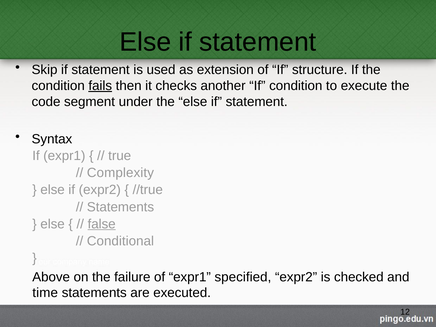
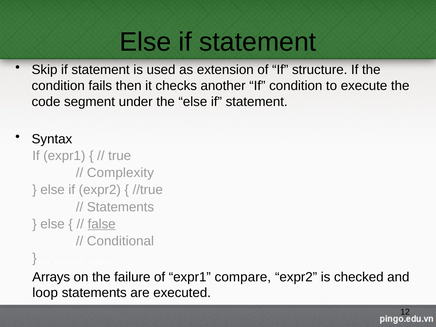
fails underline: present -> none
Above: Above -> Arrays
specified: specified -> compare
time: time -> loop
